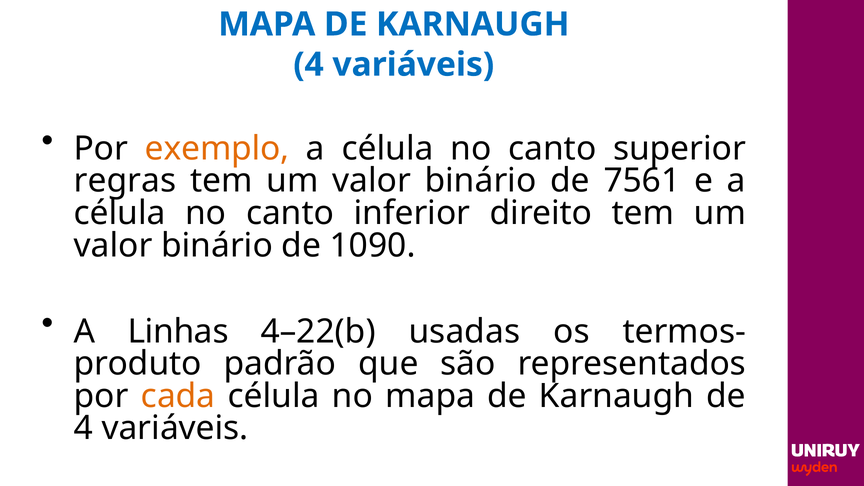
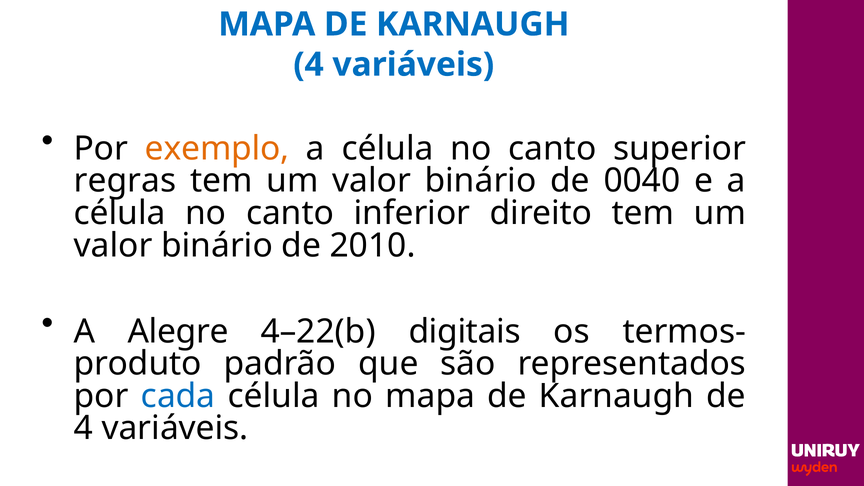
7561: 7561 -> 0040
1090: 1090 -> 2010
Linhas: Linhas -> Alegre
usadas: usadas -> digitais
cada colour: orange -> blue
